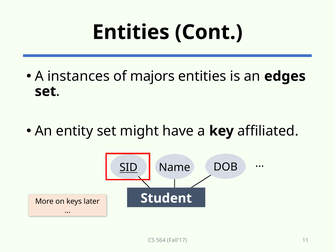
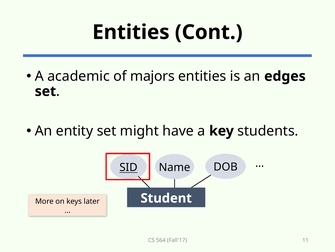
instances: instances -> academic
affiliated: affiliated -> students
